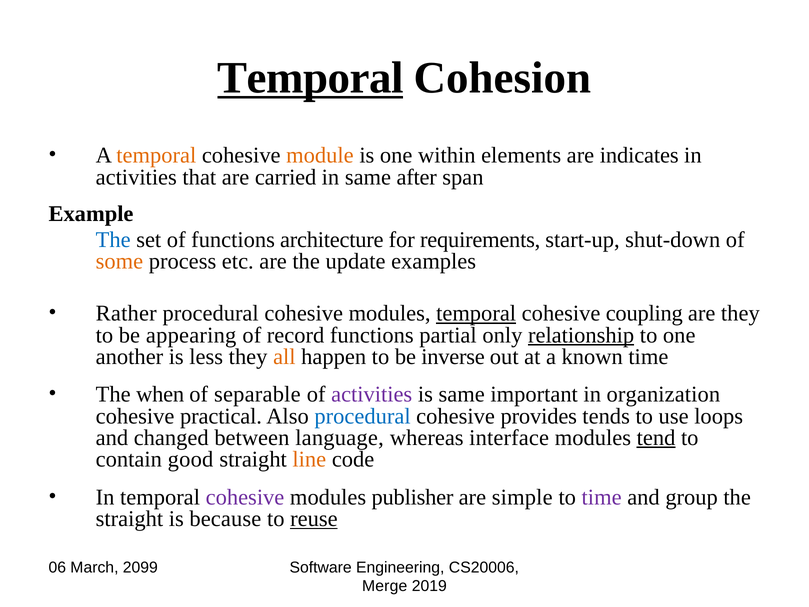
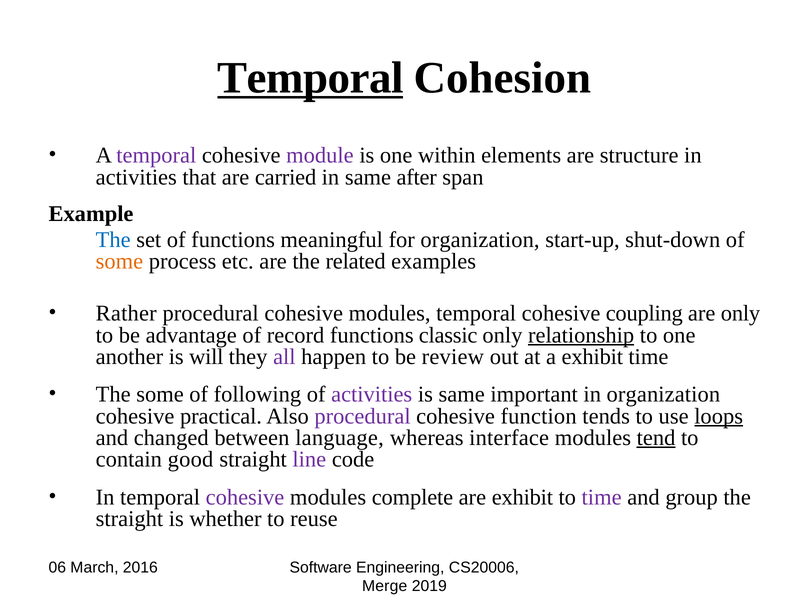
temporal at (156, 155) colour: orange -> purple
module colour: orange -> purple
indicates: indicates -> structure
architecture: architecture -> meaningful
for requirements: requirements -> organization
update: update -> related
temporal at (476, 313) underline: present -> none
are they: they -> only
appearing: appearing -> advantage
partial: partial -> classic
less: less -> will
all colour: orange -> purple
inverse: inverse -> review
a known: known -> exhibit
The when: when -> some
separable: separable -> following
procedural at (363, 416) colour: blue -> purple
provides: provides -> function
loops underline: none -> present
line colour: orange -> purple
publisher: publisher -> complete
are simple: simple -> exhibit
because: because -> whether
reuse underline: present -> none
2099: 2099 -> 2016
